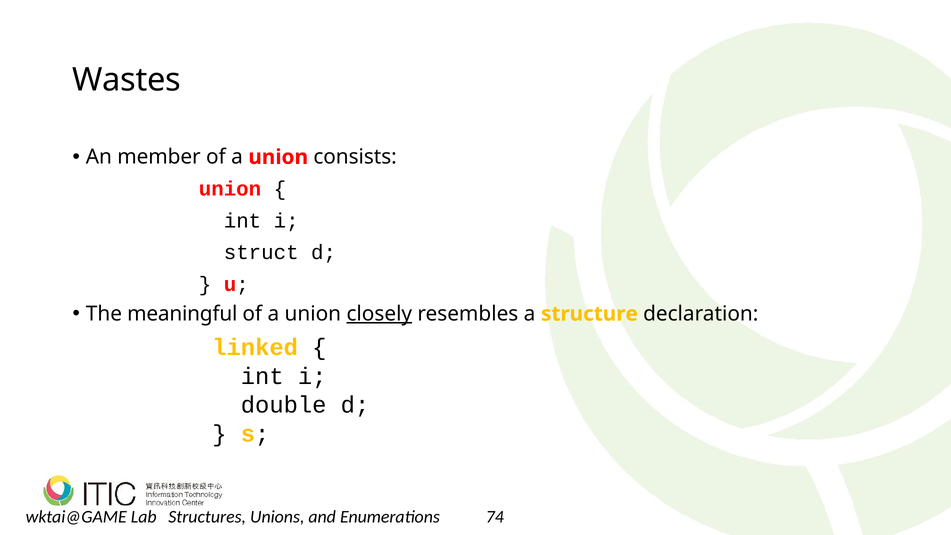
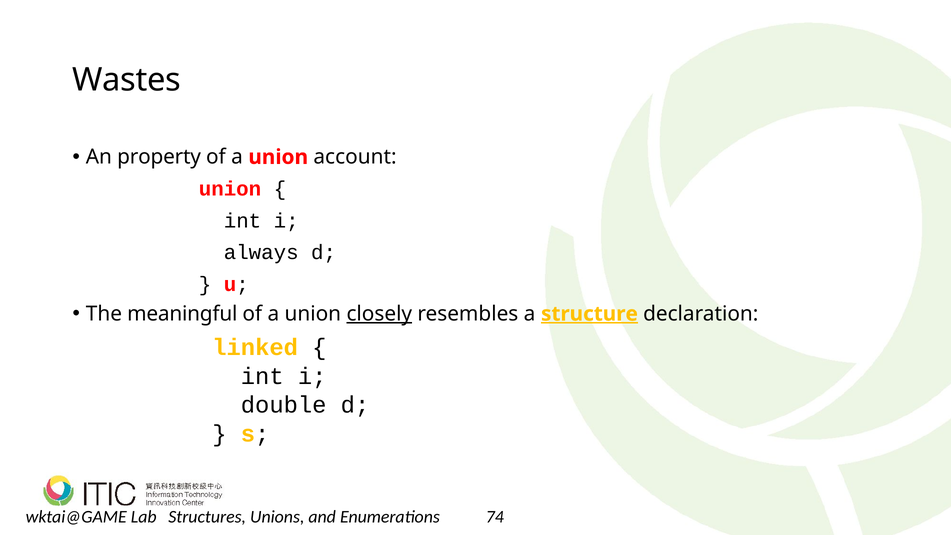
member: member -> property
consists: consists -> account
struct: struct -> always
structure underline: none -> present
